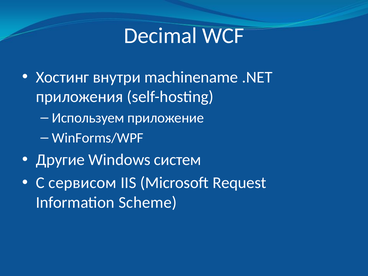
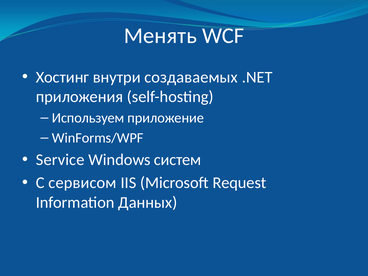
Decimal: Decimal -> Менять
machinename: machinename -> создаваемых
Другие: Другие -> Service
Scheme: Scheme -> Данных
